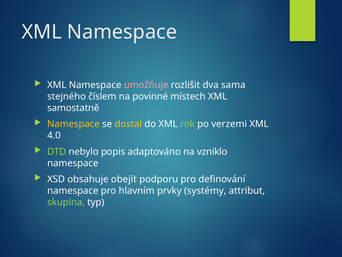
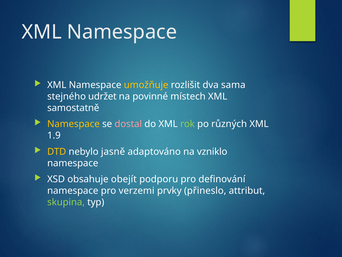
umožňuje colour: pink -> yellow
číslem: číslem -> udržet
dostal colour: yellow -> pink
verzemi: verzemi -> různých
4.0: 4.0 -> 1.9
DTD colour: light green -> yellow
popis: popis -> jasně
hlavním: hlavním -> verzemi
systémy: systémy -> přineslo
